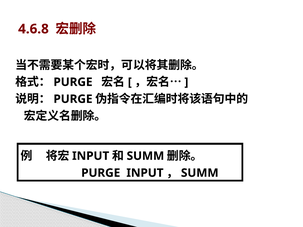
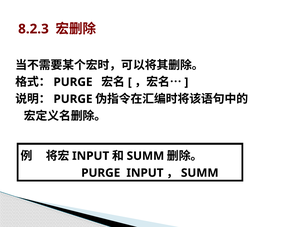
4.6.8: 4.6.8 -> 8.2.3
